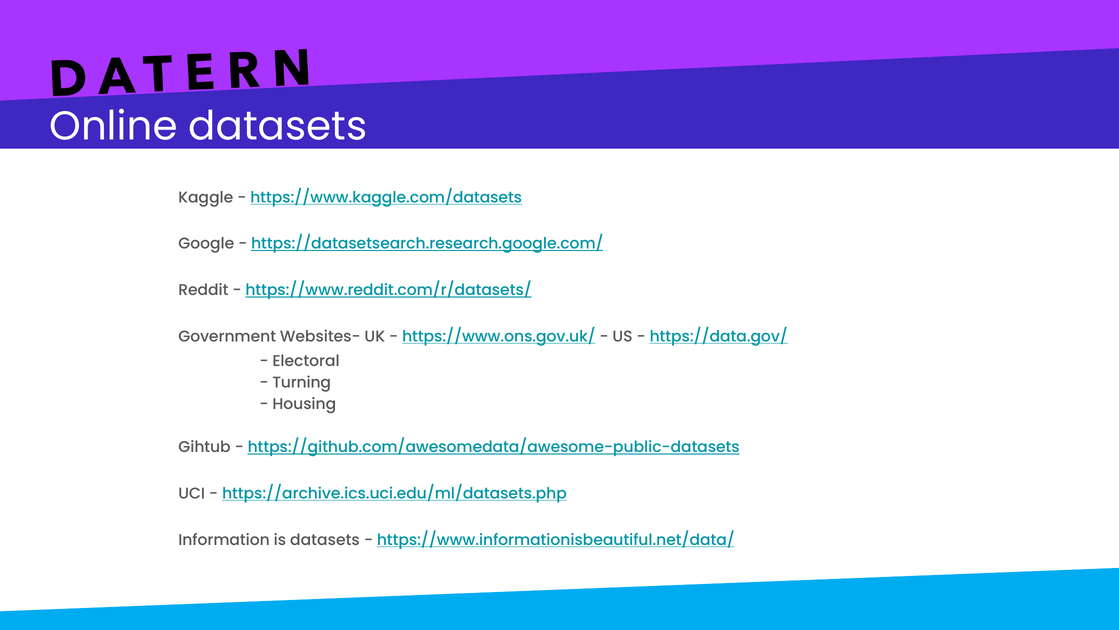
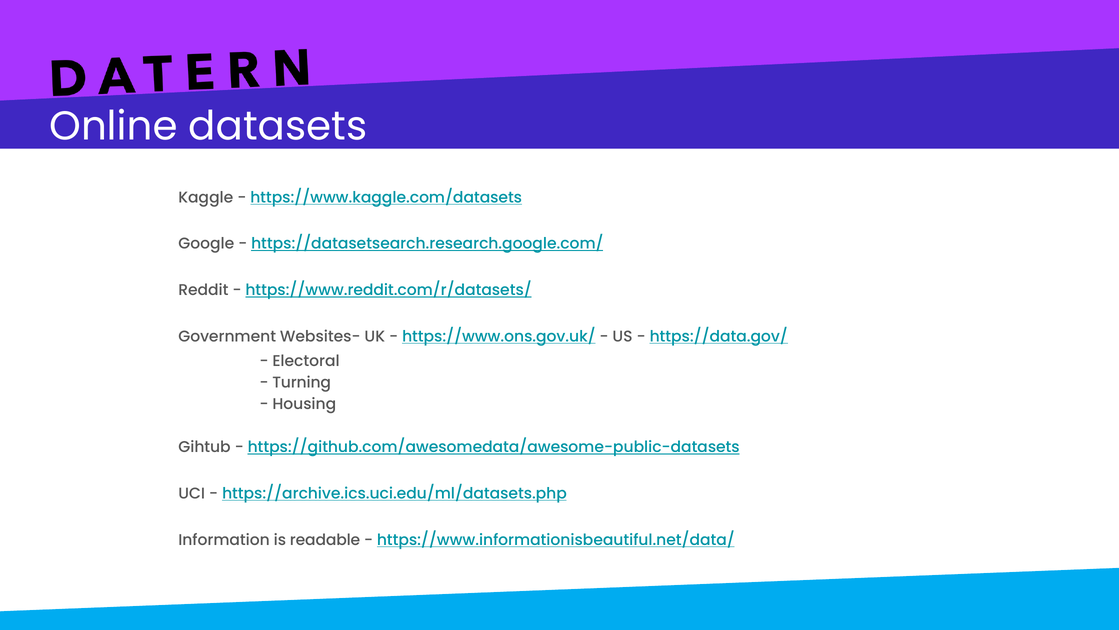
is datasets: datasets -> readable
